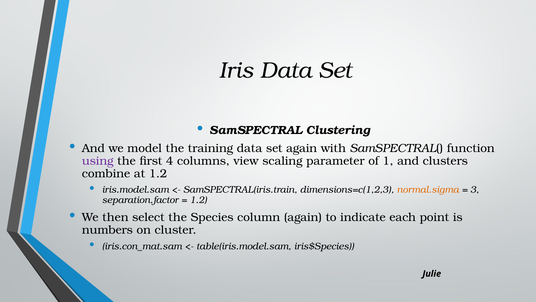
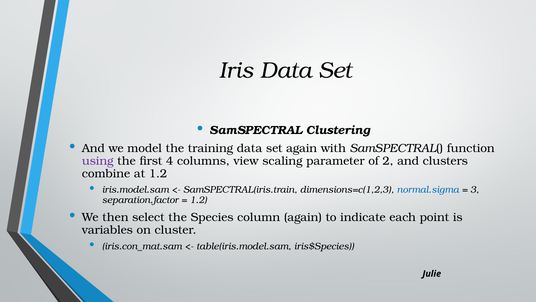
1: 1 -> 2
normal.sigma colour: orange -> blue
numbers: numbers -> variables
